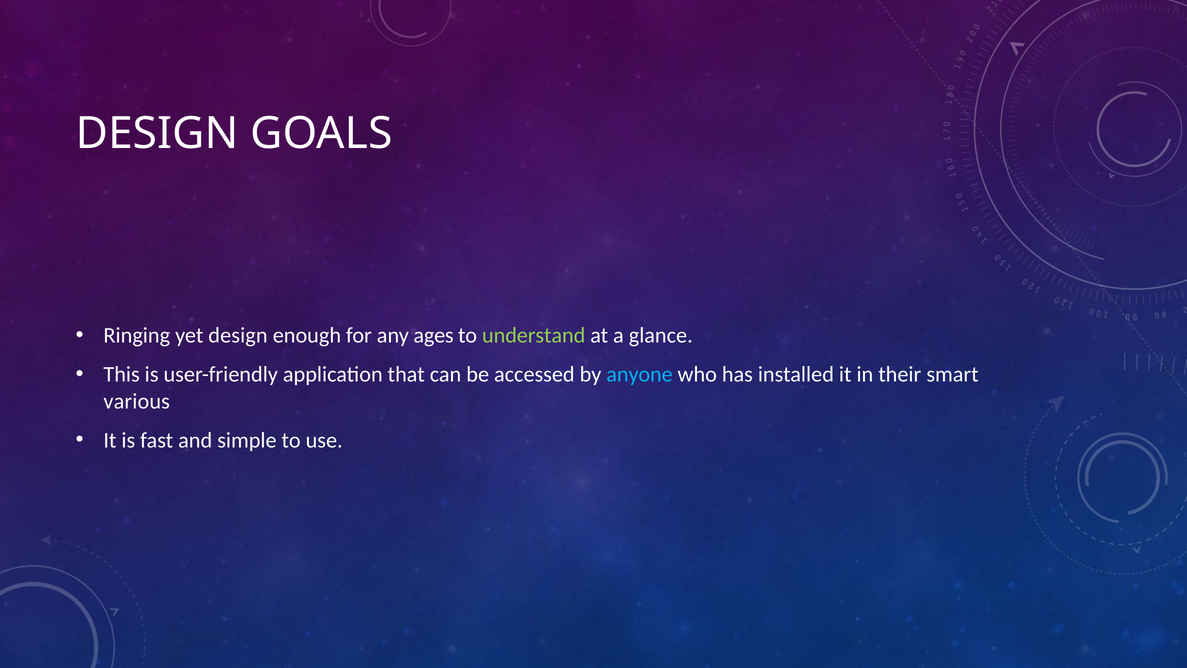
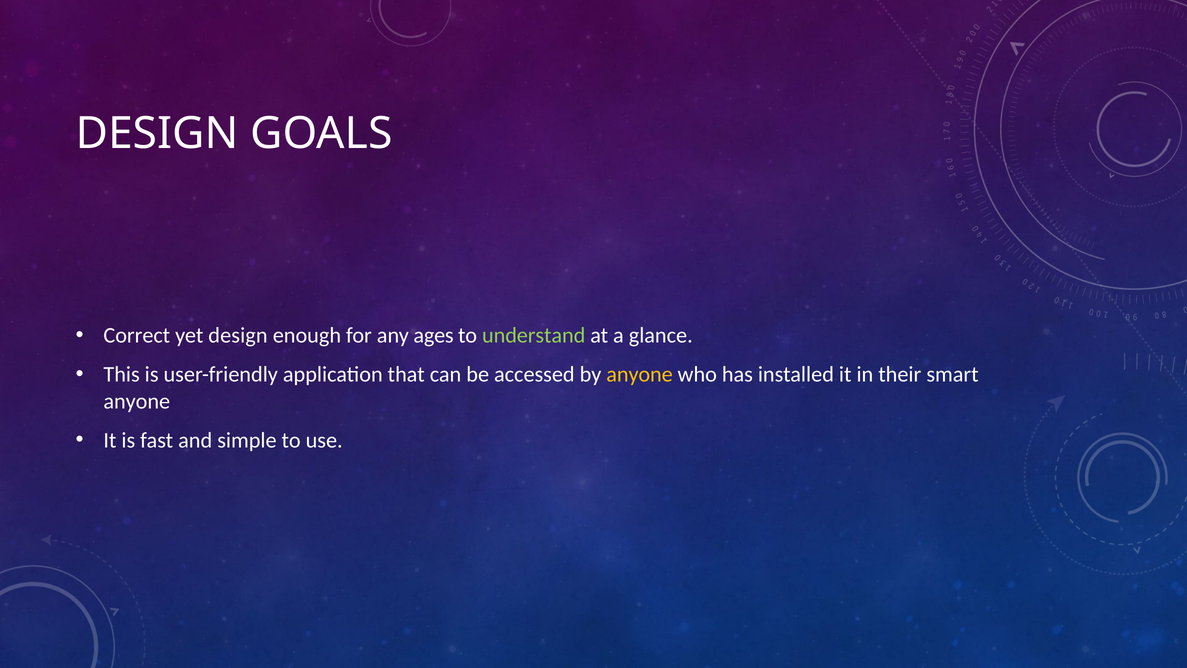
Ringing: Ringing -> Correct
anyone at (640, 374) colour: light blue -> yellow
various at (137, 401): various -> anyone
